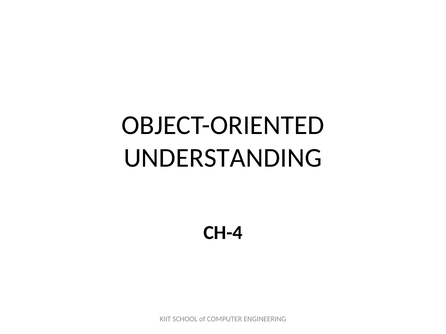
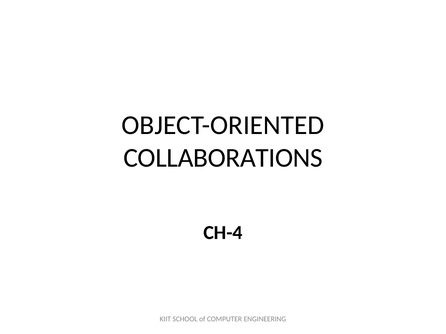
UNDERSTANDING: UNDERSTANDING -> COLLABORATIONS
